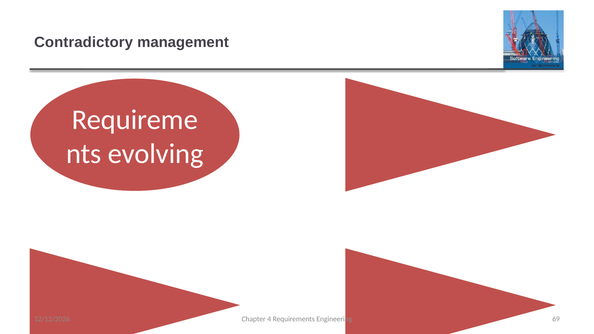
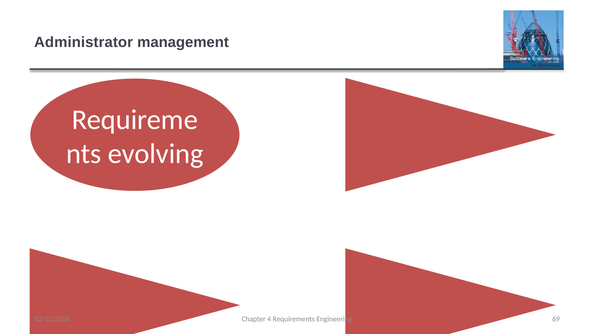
Contradictory: Contradictory -> Administrator
